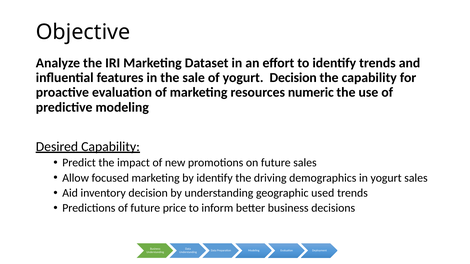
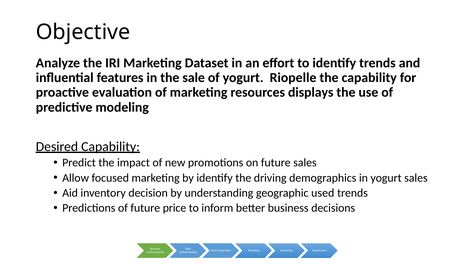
yogurt Decision: Decision -> Riopelle
numeric: numeric -> displays
